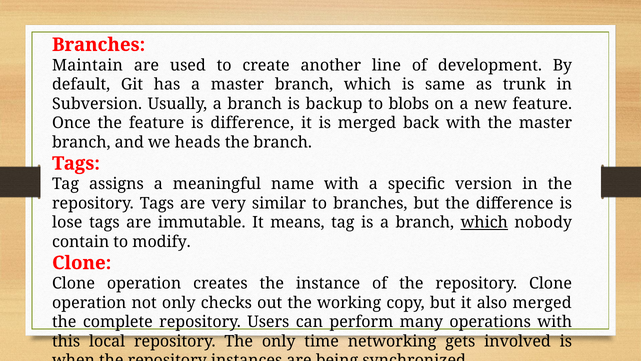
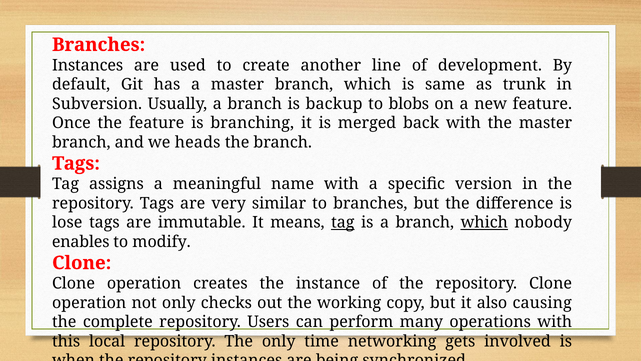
Maintain at (87, 65): Maintain -> Instances
is difference: difference -> branching
tag at (343, 222) underline: none -> present
contain: contain -> enables
also merged: merged -> causing
